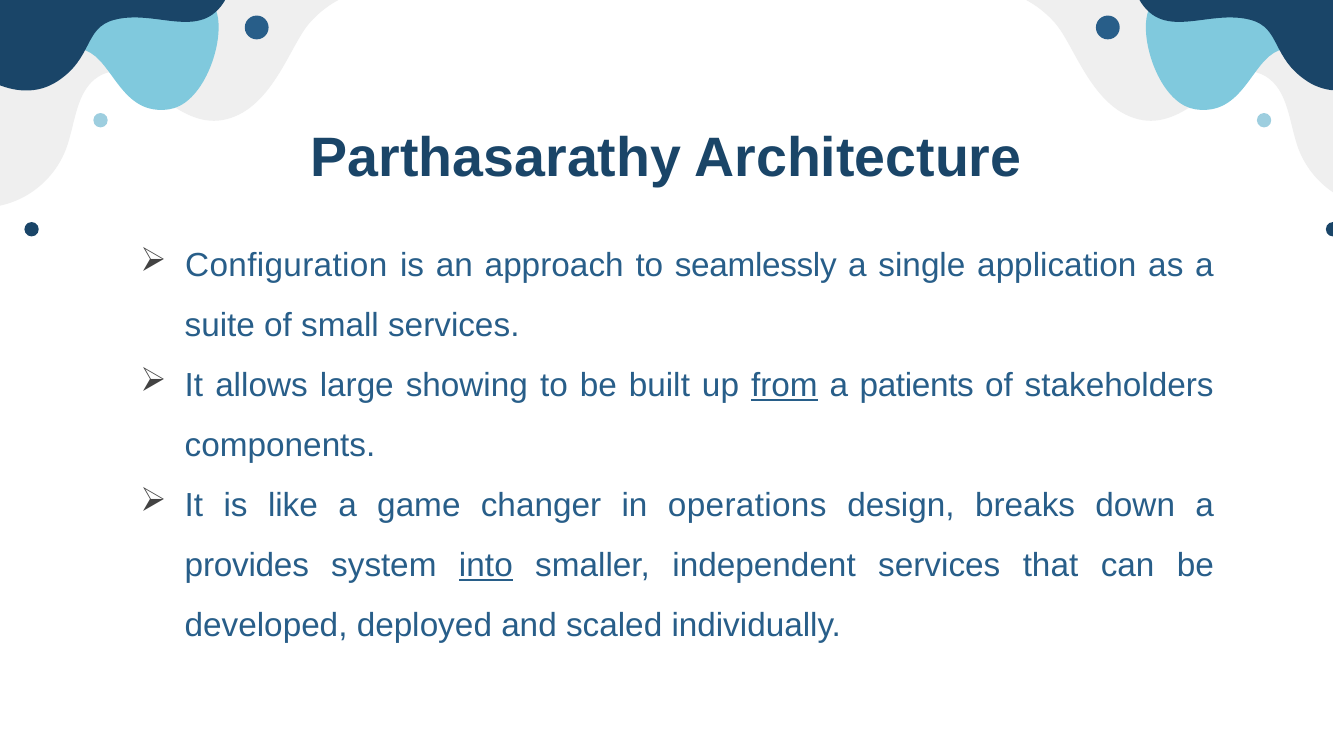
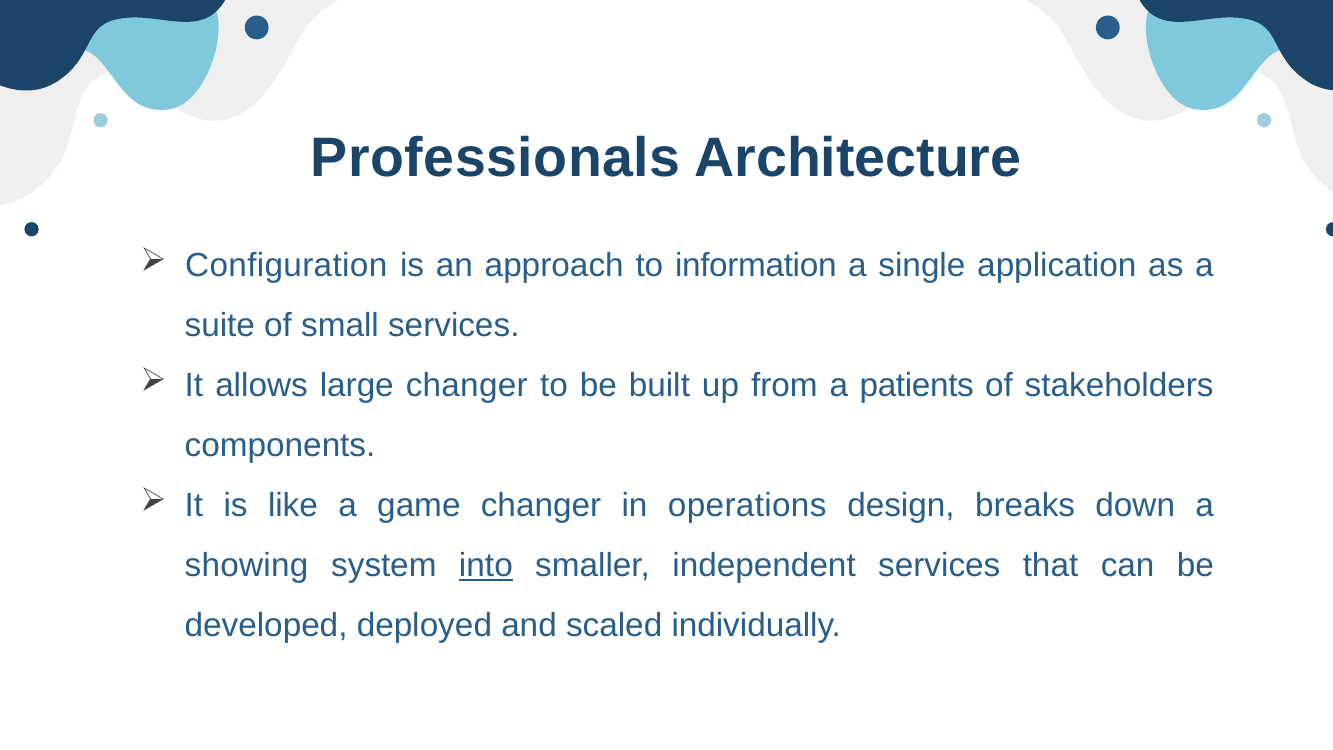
Parthasarathy: Parthasarathy -> Professionals
seamlessly: seamlessly -> information
large showing: showing -> changer
from underline: present -> none
provides: provides -> showing
